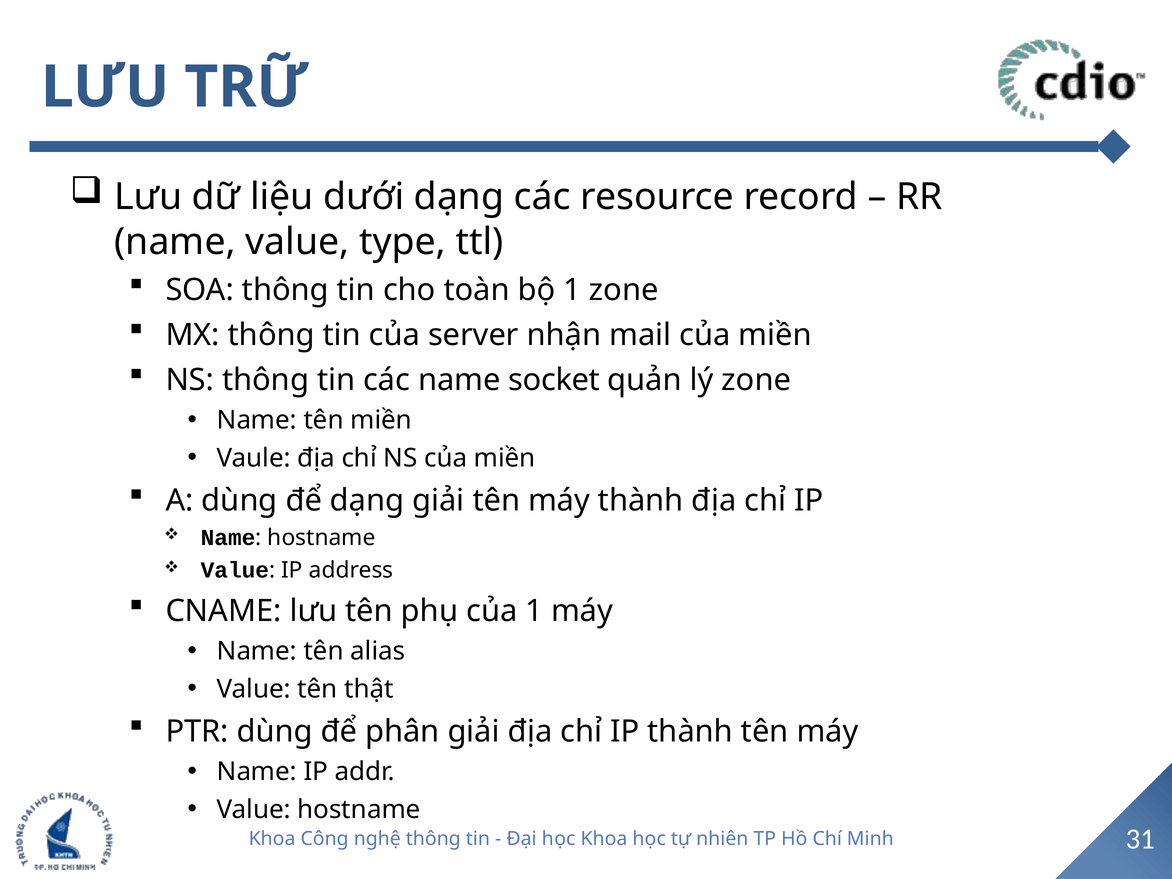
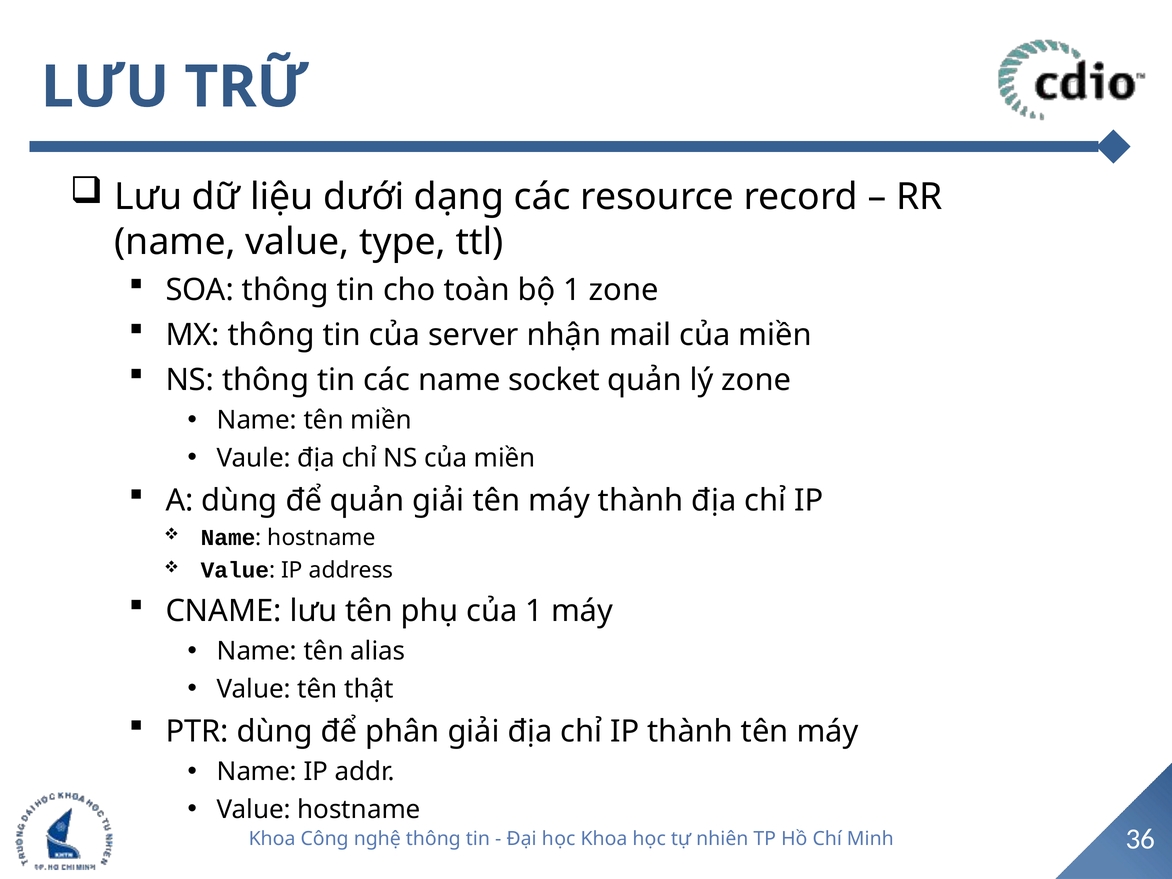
để dạng: dạng -> quản
31: 31 -> 36
